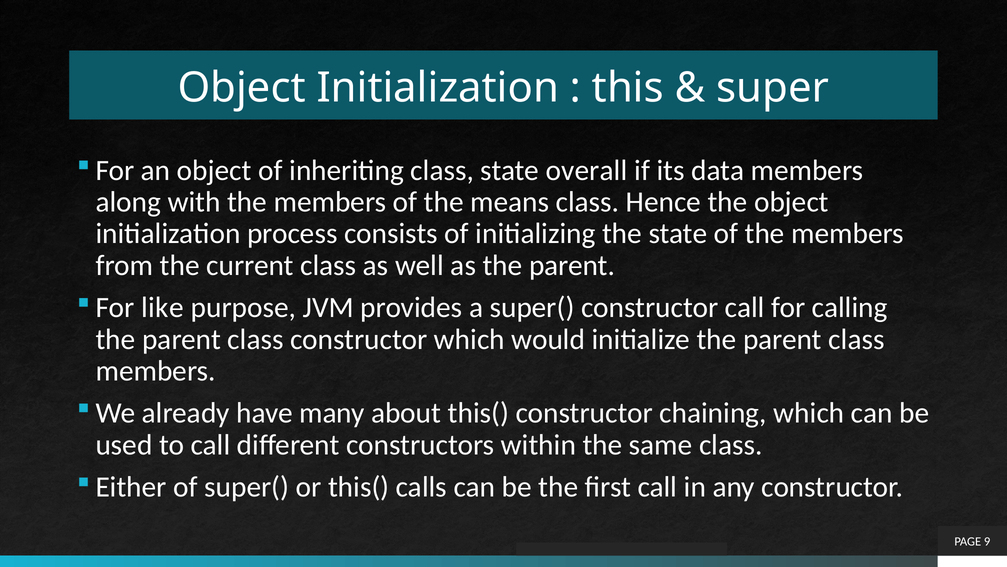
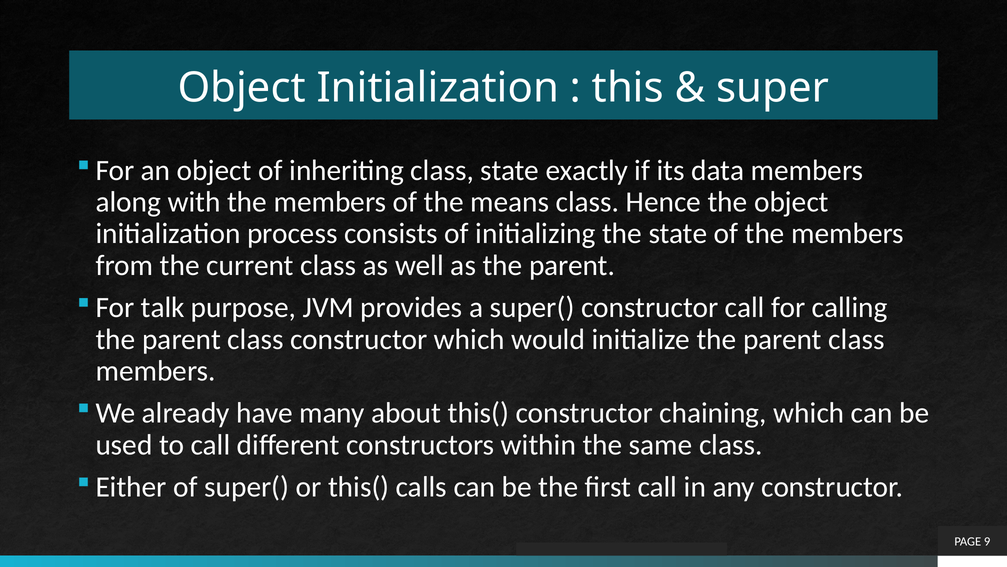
overall: overall -> exactly
like: like -> talk
